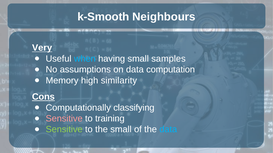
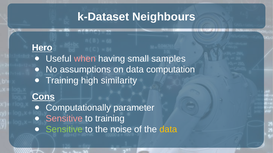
k-Smooth: k-Smooth -> k-Dataset
Very: Very -> Hero
when colour: light blue -> pink
Memory at (62, 81): Memory -> Training
classifying: classifying -> parameter
the small: small -> noise
data at (168, 130) colour: light blue -> yellow
